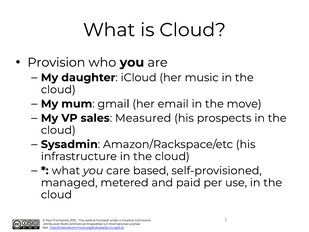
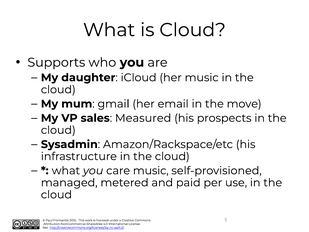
Provision: Provision -> Supports
care based: based -> music
